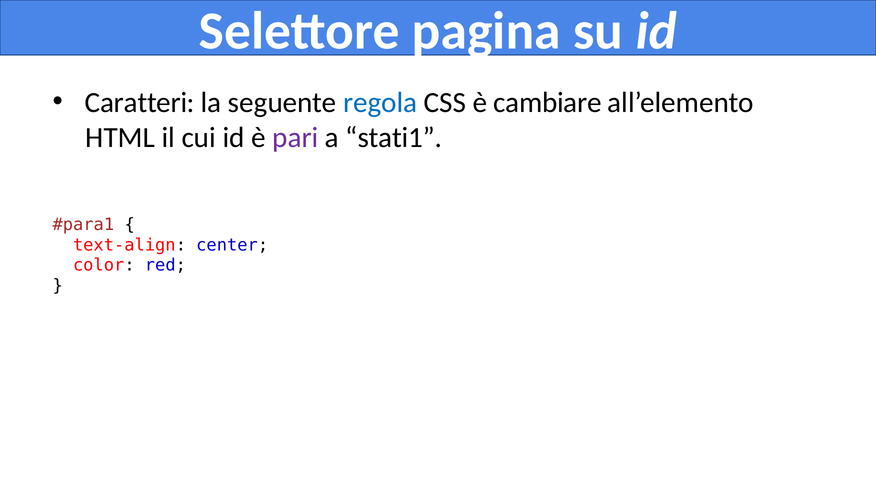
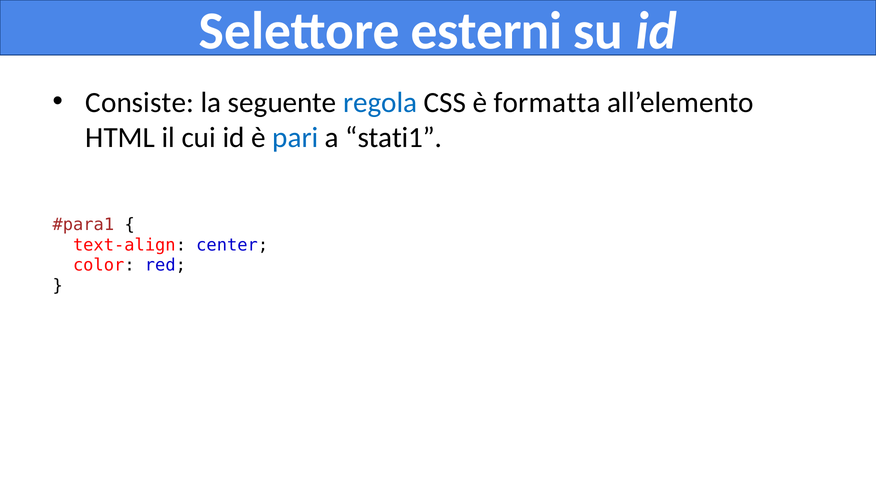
pagina: pagina -> esterni
Caratteri: Caratteri -> Consiste
cambiare: cambiare -> formatta
pari colour: purple -> blue
